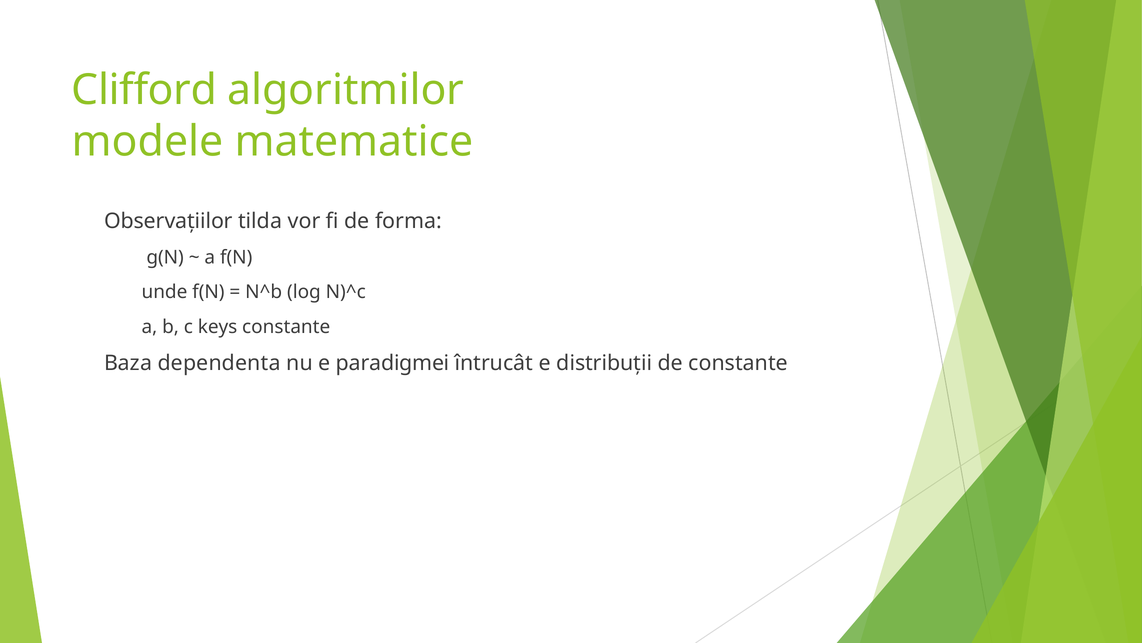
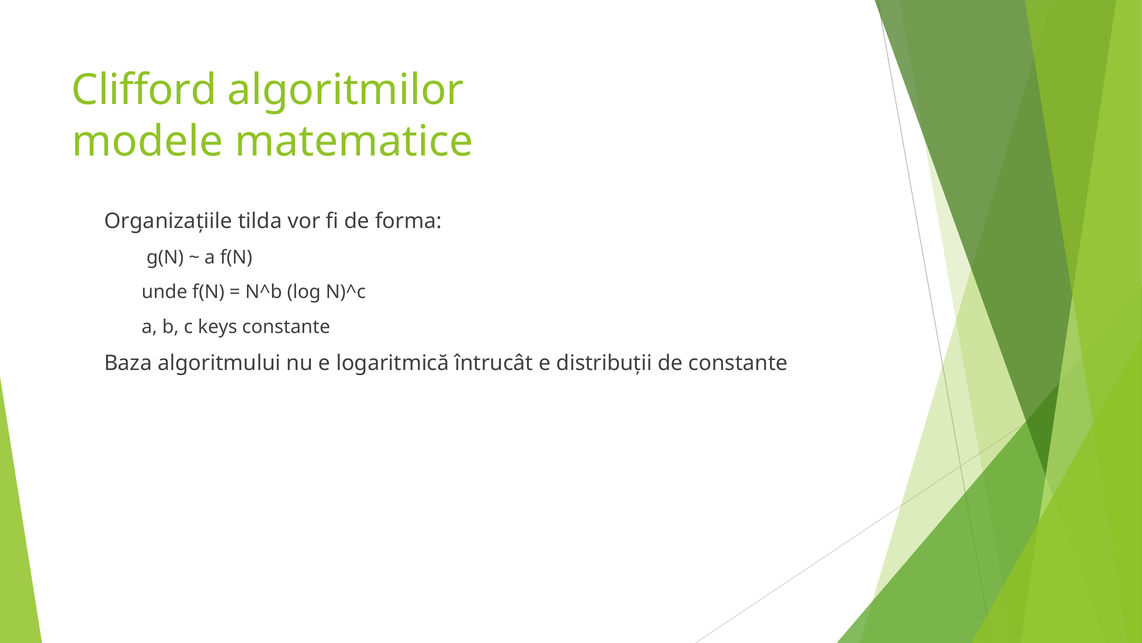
Observațiilor: Observațiilor -> Organizațiile
dependenta: dependenta -> algoritmului
paradigmei: paradigmei -> logaritmică
